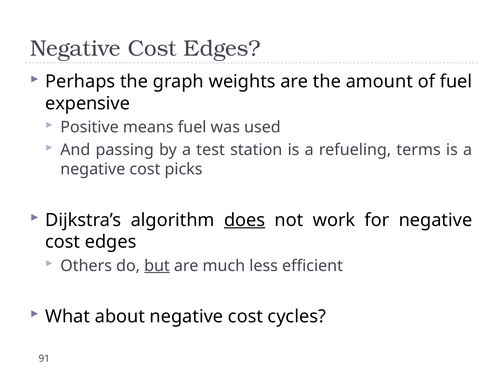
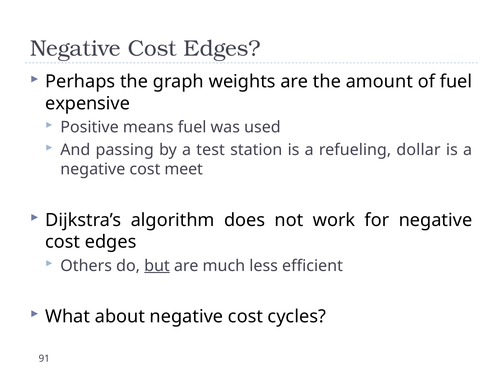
terms: terms -> dollar
picks: picks -> meet
does underline: present -> none
